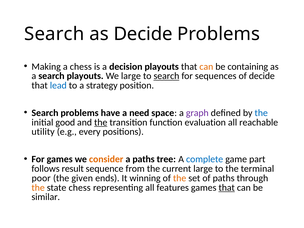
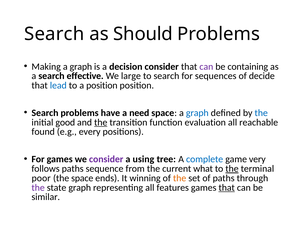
as Decide: Decide -> Should
Making a chess: chess -> graph
decision playouts: playouts -> consider
can at (206, 67) colour: orange -> purple
search playouts: playouts -> effective
search at (166, 76) underline: present -> none
a strategy: strategy -> position
graph at (197, 113) colour: purple -> blue
utility: utility -> found
consider at (106, 159) colour: orange -> purple
a paths: paths -> using
part: part -> very
follows result: result -> paths
current large: large -> what
the at (232, 169) underline: none -> present
the given: given -> space
the at (38, 188) colour: orange -> purple
state chess: chess -> graph
